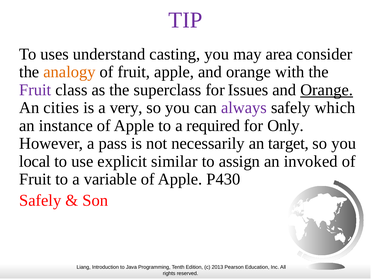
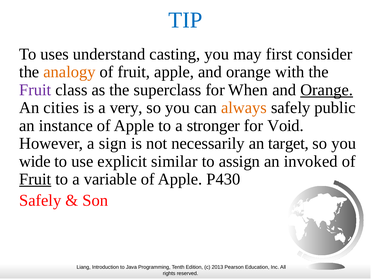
TIP colour: purple -> blue
area: area -> first
Issues: Issues -> When
always colour: purple -> orange
which: which -> public
required: required -> stronger
Only: Only -> Void
pass: pass -> sign
local: local -> wide
Fruit at (35, 179) underline: none -> present
